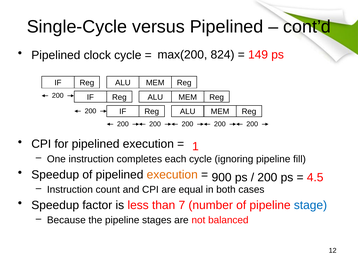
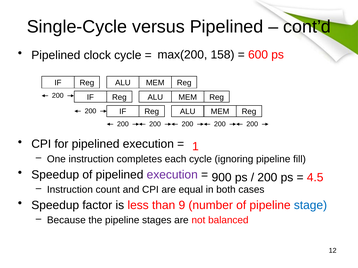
824: 824 -> 158
149: 149 -> 600
execution at (172, 175) colour: orange -> purple
7: 7 -> 9
